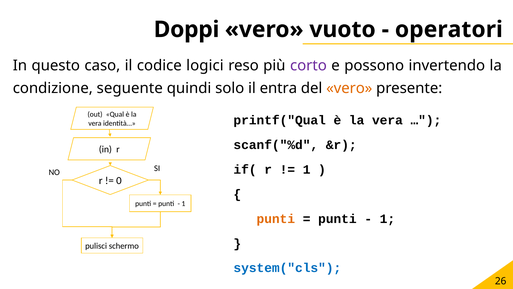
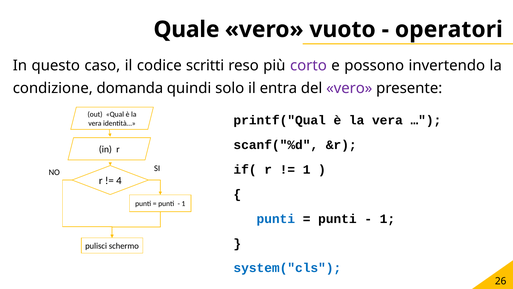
Doppi: Doppi -> Quale
logici: logici -> scritti
seguente: seguente -> domanda
vero at (349, 88) colour: orange -> purple
0: 0 -> 4
punti at (276, 218) colour: orange -> blue
